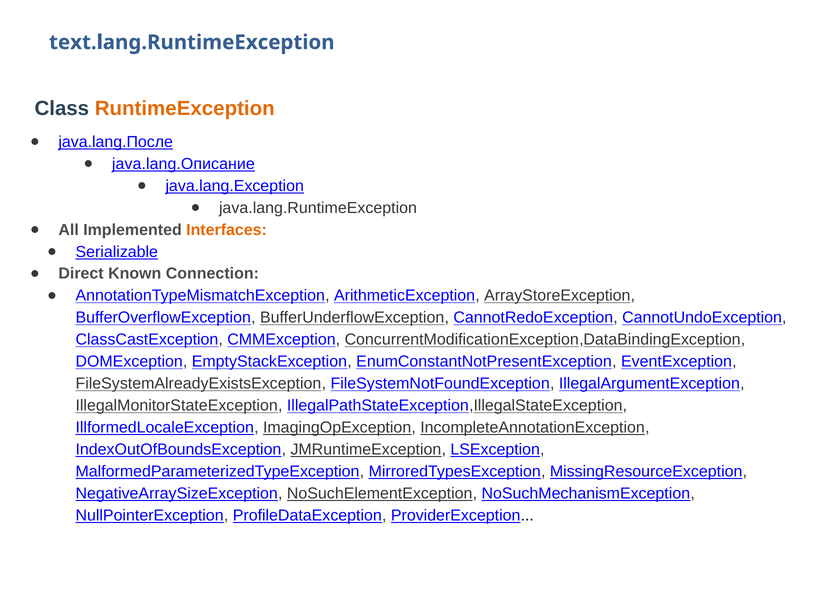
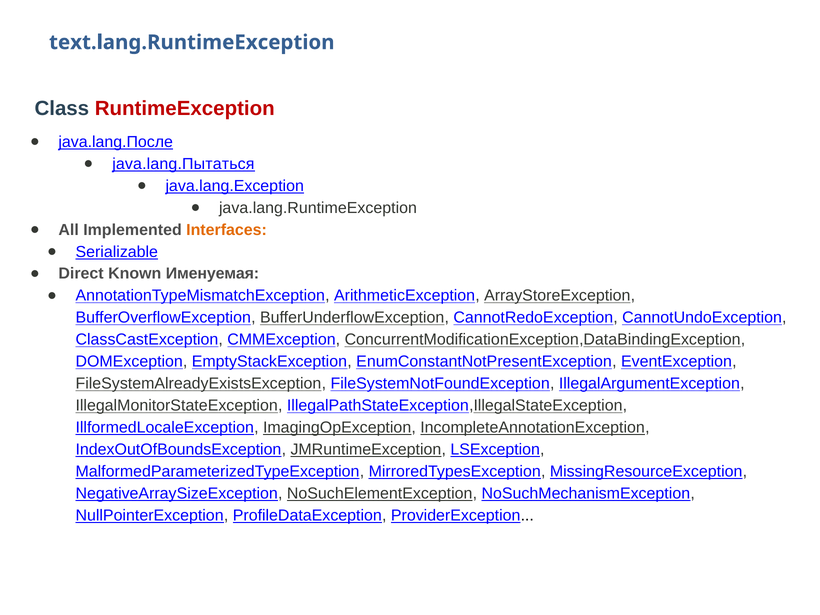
RuntimeException colour: orange -> red
java.lang.Описание: java.lang.Описание -> java.lang.Пытаться
Connection: Connection -> Именуемая
